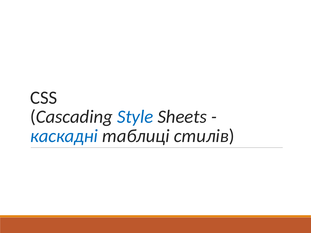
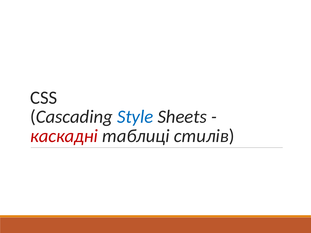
каскадні colour: blue -> red
